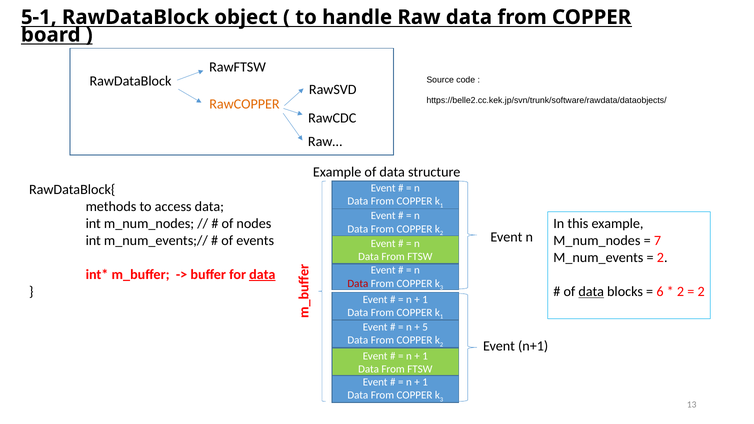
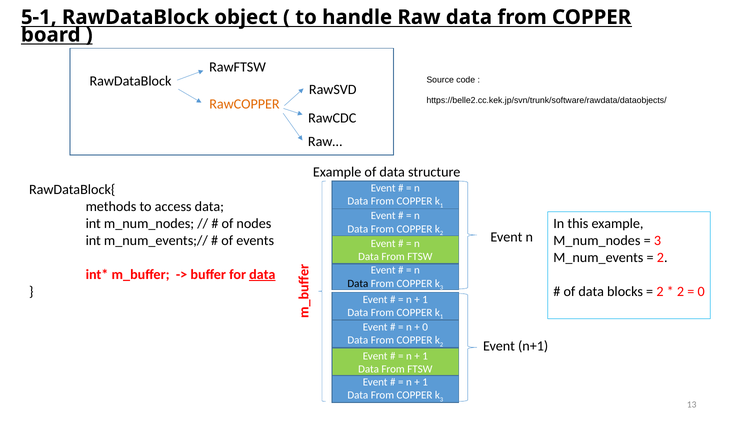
7 at (658, 241): 7 -> 3
Data at (358, 283) colour: red -> black
data at (591, 292) underline: present -> none
6 at (660, 292): 6 -> 2
2 at (701, 292): 2 -> 0
5 at (425, 327): 5 -> 0
